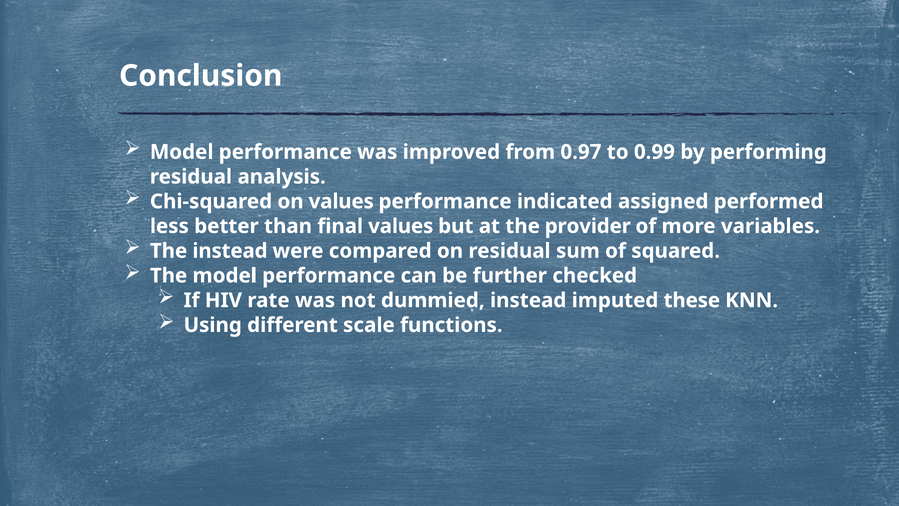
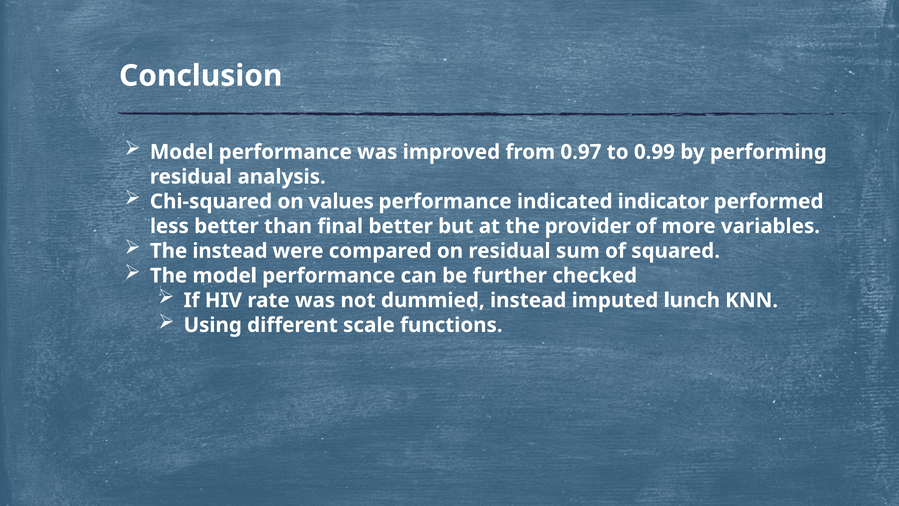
assigned: assigned -> indicator
final values: values -> better
these: these -> lunch
